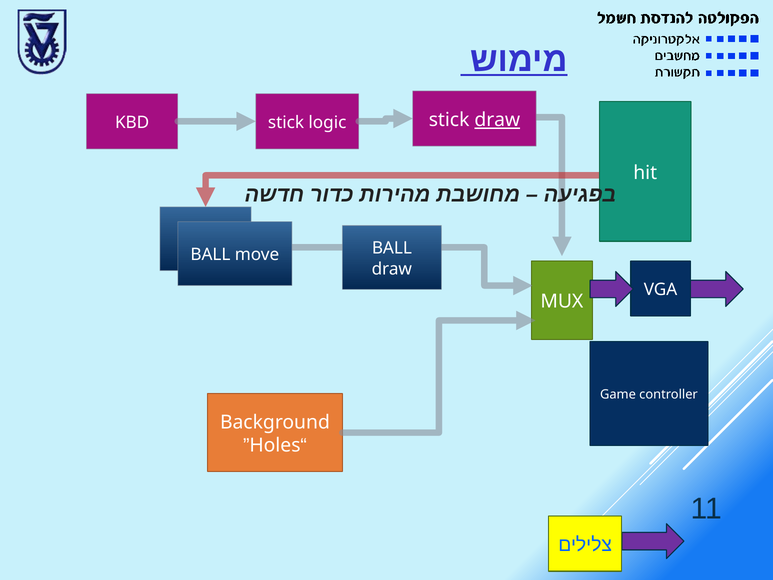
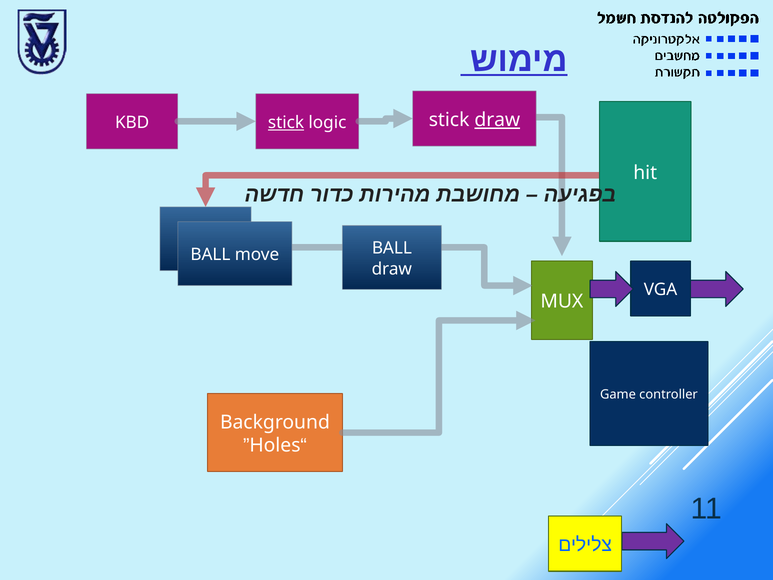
stick at (286, 122) underline: none -> present
